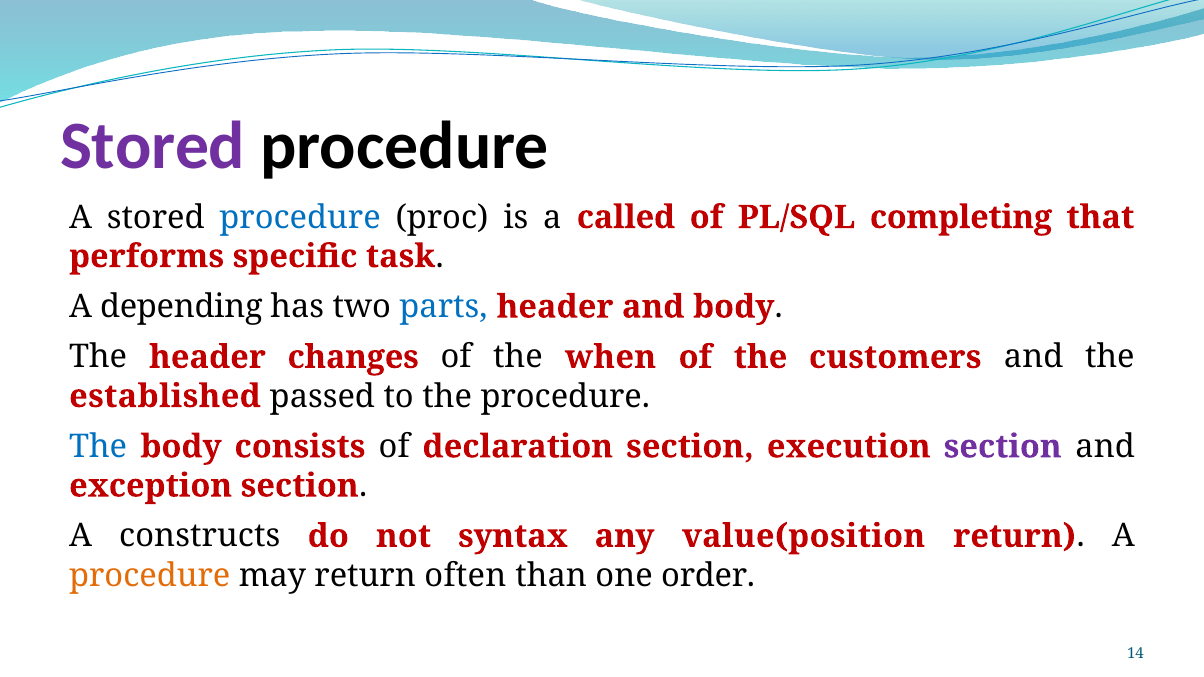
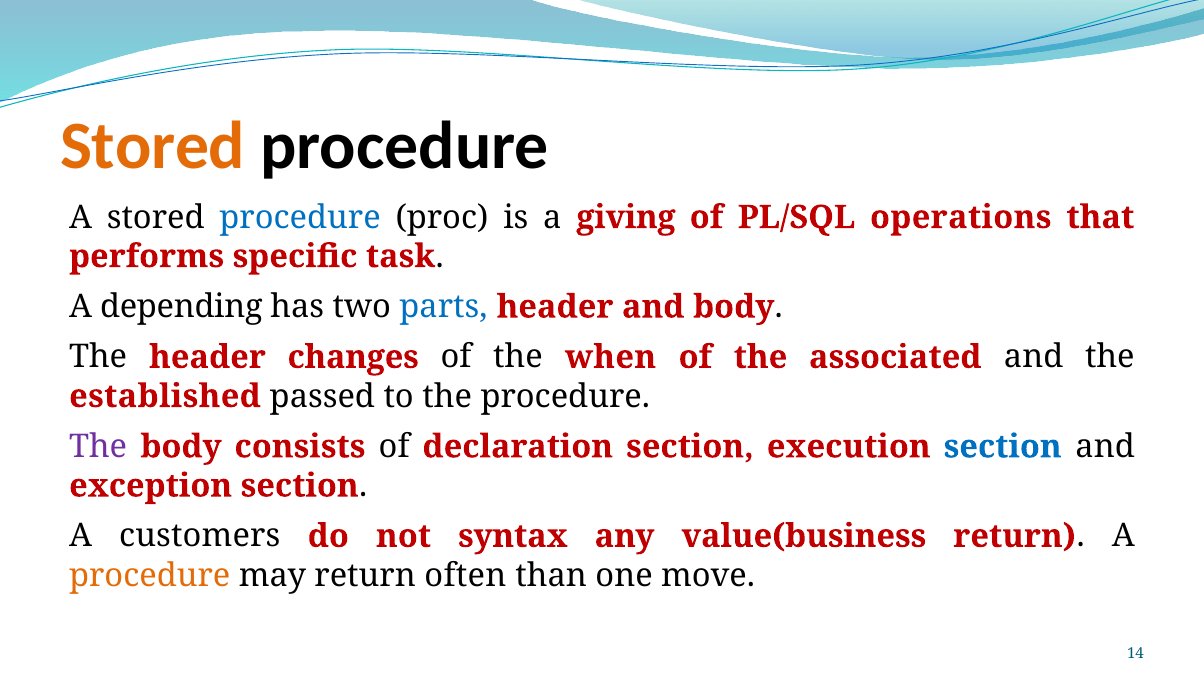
Stored at (153, 147) colour: purple -> orange
called: called -> giving
completing: completing -> operations
customers: customers -> associated
The at (98, 447) colour: blue -> purple
section at (1003, 447) colour: purple -> blue
constructs: constructs -> customers
value(position: value(position -> value(business
order: order -> move
